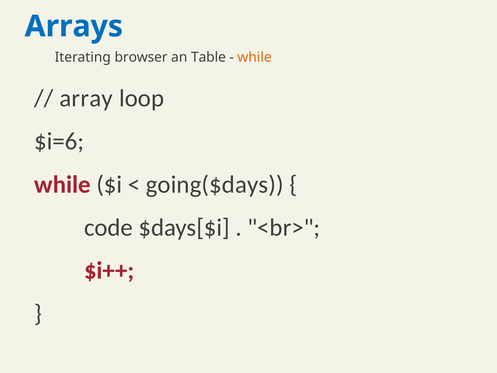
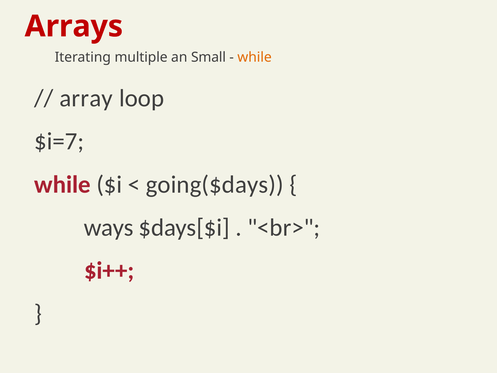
Arrays colour: blue -> red
browser: browser -> multiple
Table: Table -> Small
$i=6: $i=6 -> $i=7
code: code -> ways
